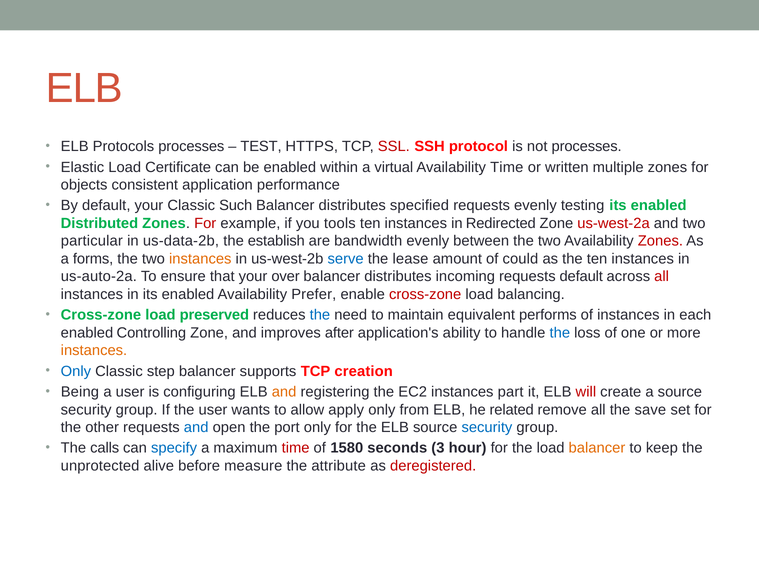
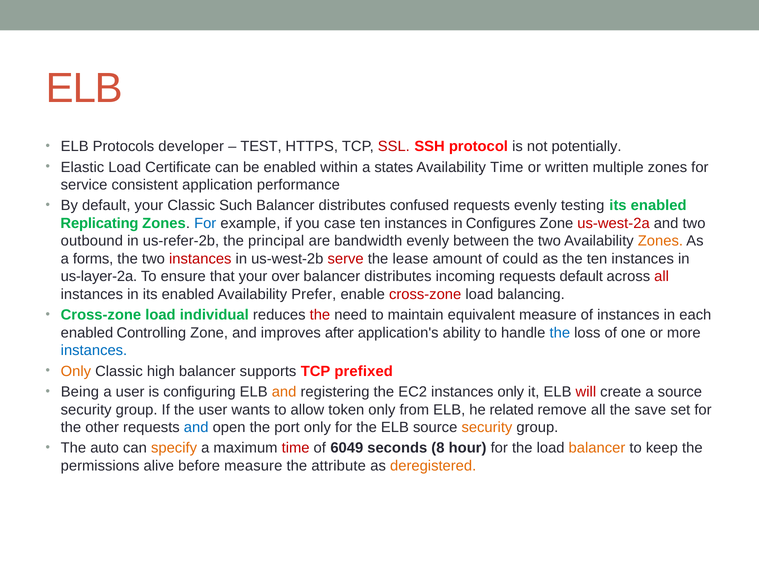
Protocols processes: processes -> developer
not processes: processes -> potentially
virtual: virtual -> states
objects: objects -> service
specified: specified -> confused
Distributed: Distributed -> Replicating
For at (205, 223) colour: red -> blue
tools: tools -> case
Redirected: Redirected -> Configures
particular: particular -> outbound
us-data-2b: us-data-2b -> us-refer-2b
establish: establish -> principal
Zones at (660, 241) colour: red -> orange
instances at (200, 259) colour: orange -> red
serve colour: blue -> red
us-auto-2a: us-auto-2a -> us-layer-2a
preserved: preserved -> individual
the at (320, 315) colour: blue -> red
equivalent performs: performs -> measure
instances at (94, 351) colour: orange -> blue
Only at (76, 371) colour: blue -> orange
step: step -> high
creation: creation -> prefixed
instances part: part -> only
apply: apply -> token
security at (487, 428) colour: blue -> orange
calls: calls -> auto
specify colour: blue -> orange
1580: 1580 -> 6049
3: 3 -> 8
unprotected: unprotected -> permissions
deregistered colour: red -> orange
